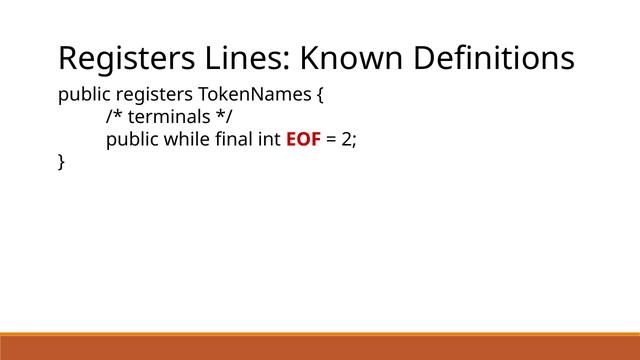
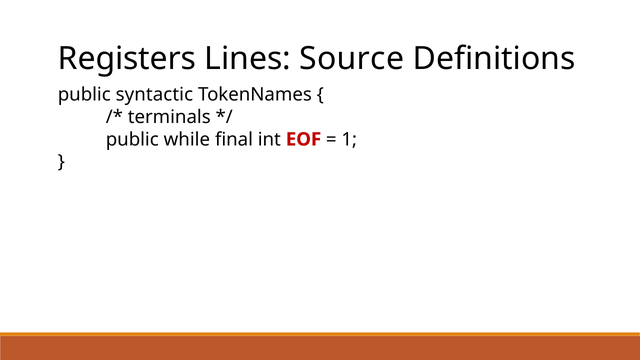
Known: Known -> Source
public registers: registers -> syntactic
2: 2 -> 1
